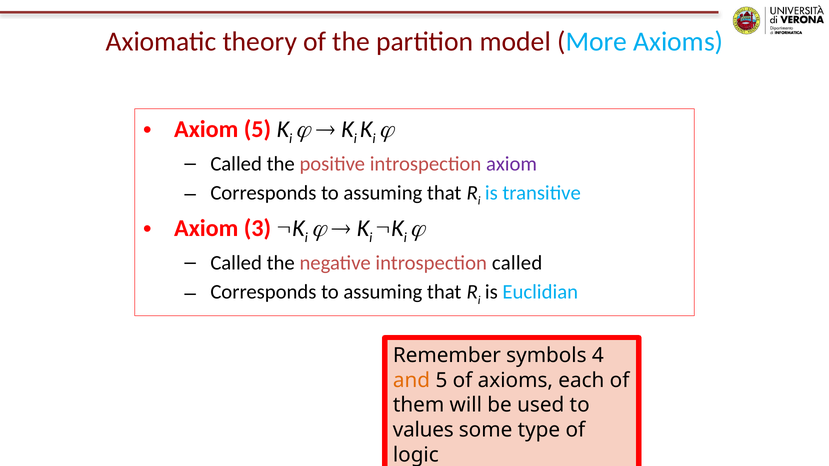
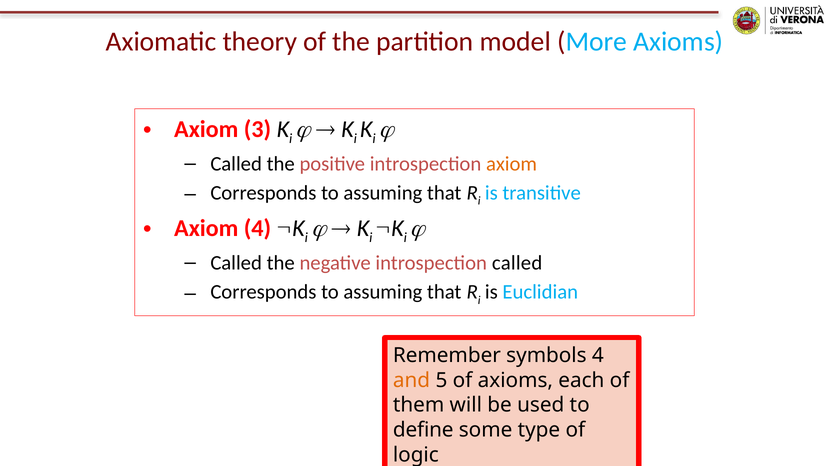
Axiom 5: 5 -> 3
axiom at (512, 164) colour: purple -> orange
Axiom 3: 3 -> 4
values: values -> define
